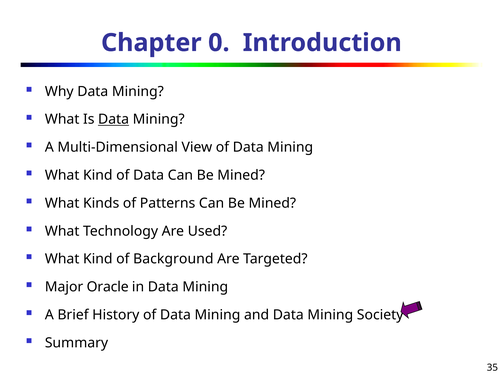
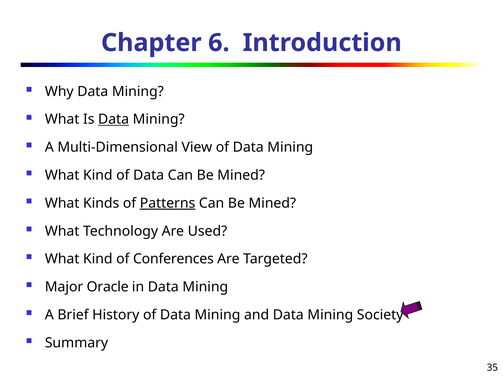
0: 0 -> 6
Patterns underline: none -> present
Background: Background -> Conferences
